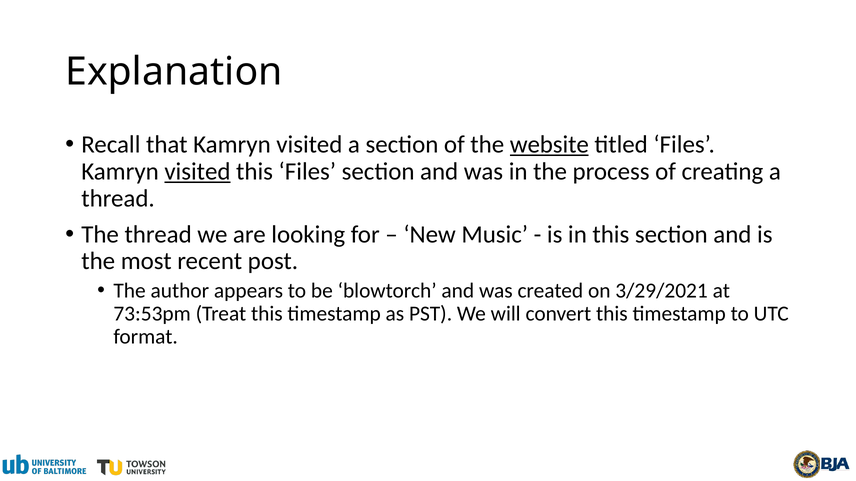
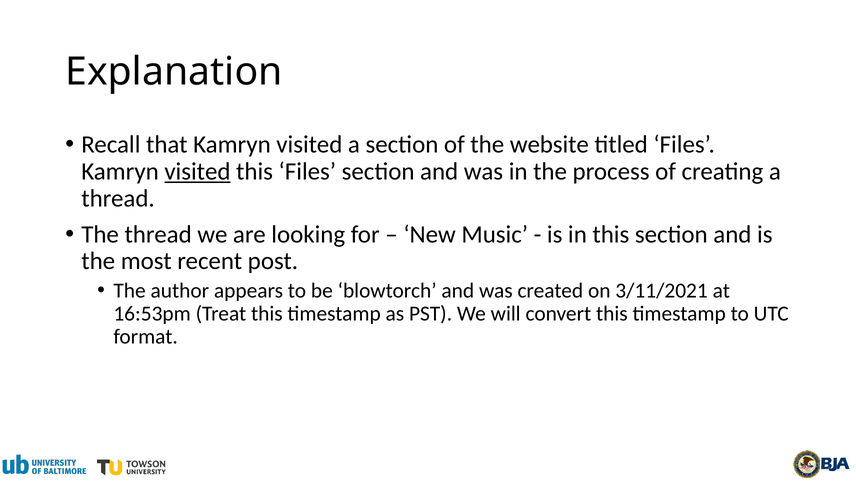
website underline: present -> none
3/29/2021: 3/29/2021 -> 3/11/2021
73:53pm: 73:53pm -> 16:53pm
